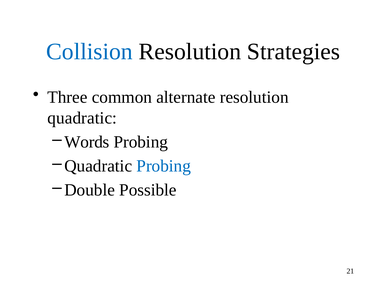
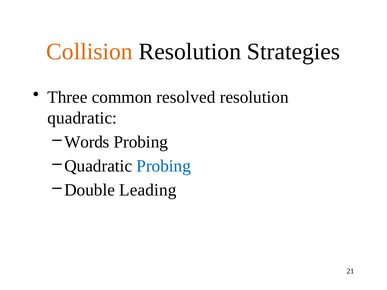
Collision colour: blue -> orange
alternate: alternate -> resolved
Possible: Possible -> Leading
